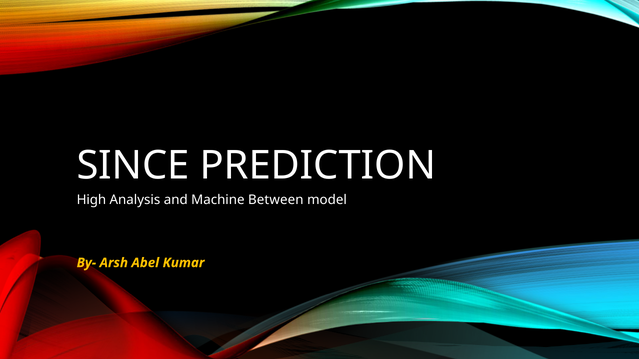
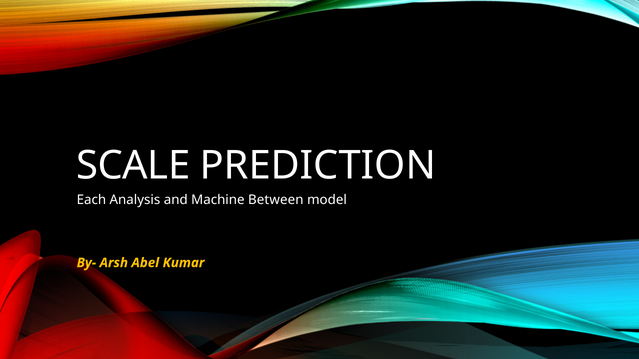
SINCE: SINCE -> SCALE
High: High -> Each
